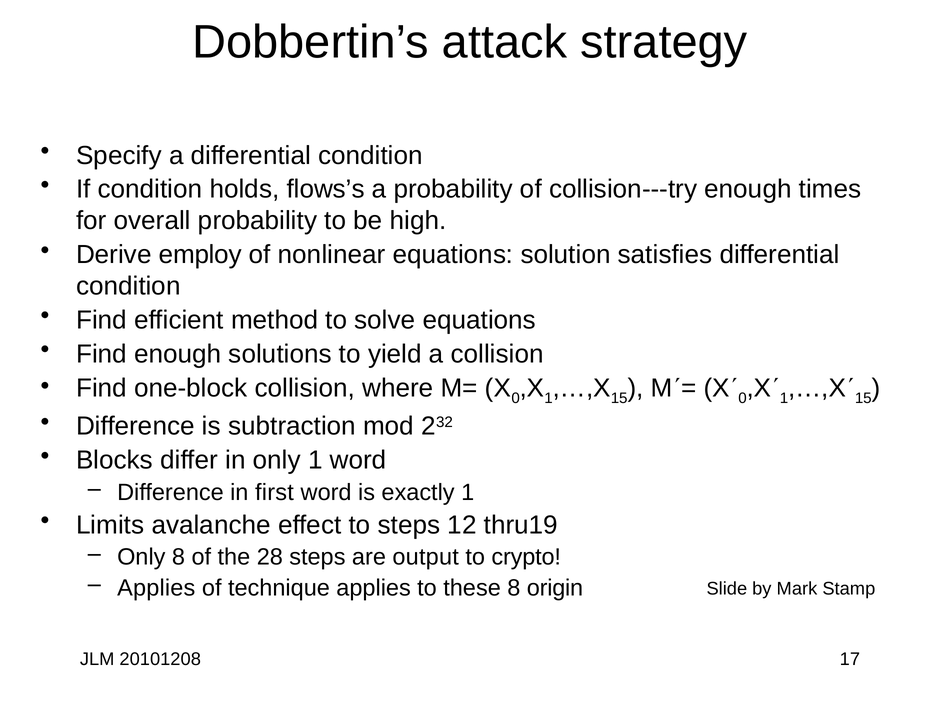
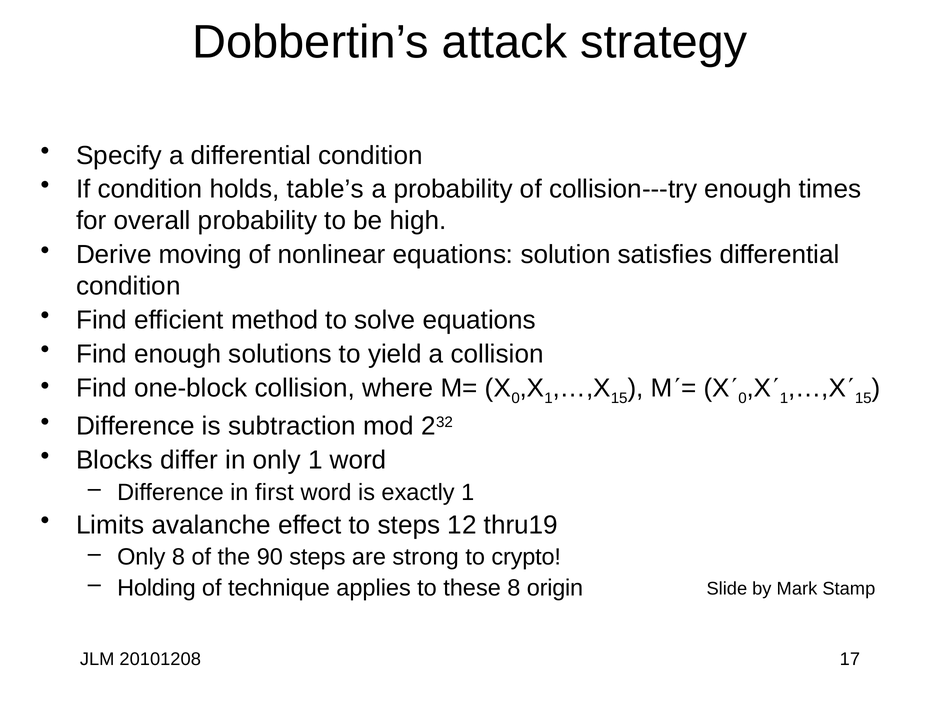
flows’s: flows’s -> table’s
employ: employ -> moving
28: 28 -> 90
output: output -> strong
Applies at (156, 588): Applies -> Holding
